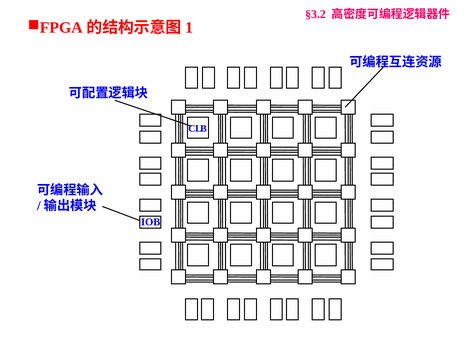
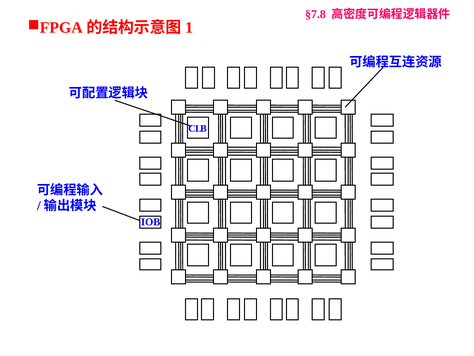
§3.2: §3.2 -> §7.8
